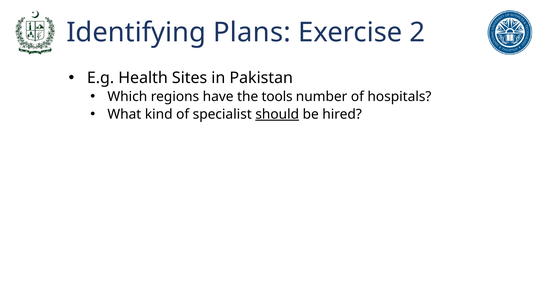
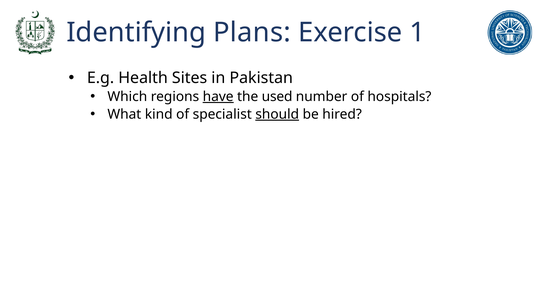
2: 2 -> 1
have underline: none -> present
tools: tools -> used
